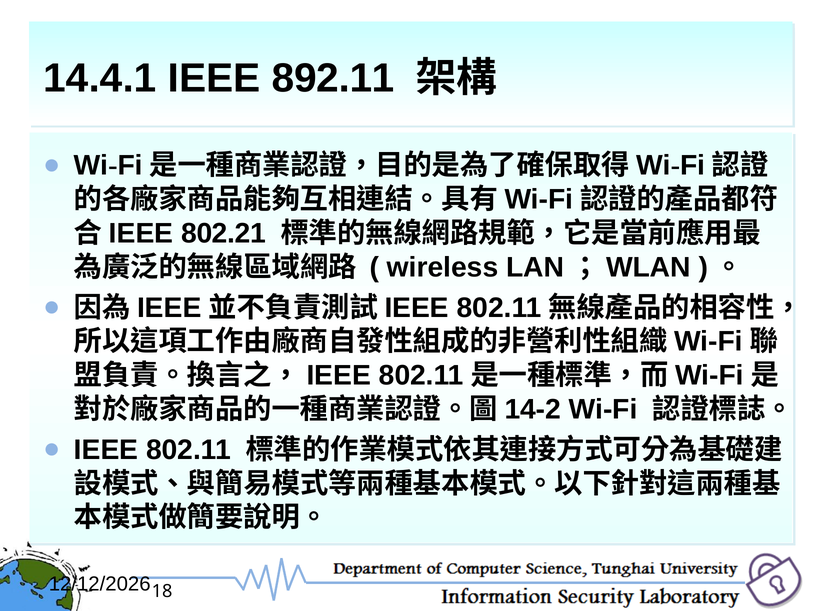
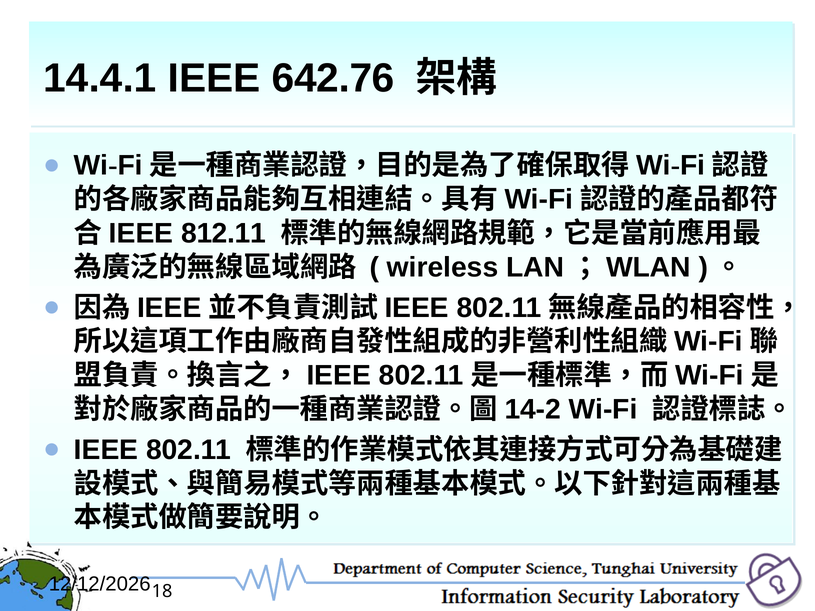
892.11: 892.11 -> 642.76
802.21: 802.21 -> 812.11
